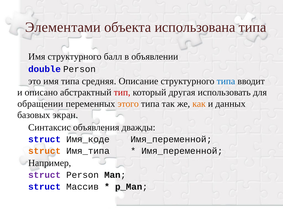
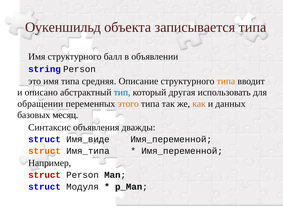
Элементами: Элементами -> Оукеншильд
использована: использована -> записывается
double: double -> string
типа at (226, 81) colour: blue -> orange
тип colour: red -> blue
экран: экран -> месяц
Имя_коде: Имя_коде -> Имя_виде
struct at (44, 175) colour: purple -> red
Массив: Массив -> Модуля
